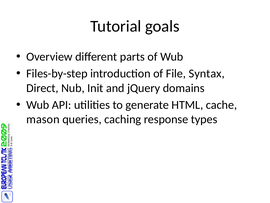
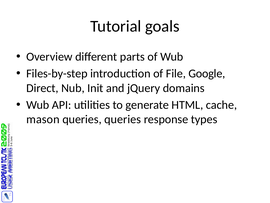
Syntax: Syntax -> Google
queries caching: caching -> queries
